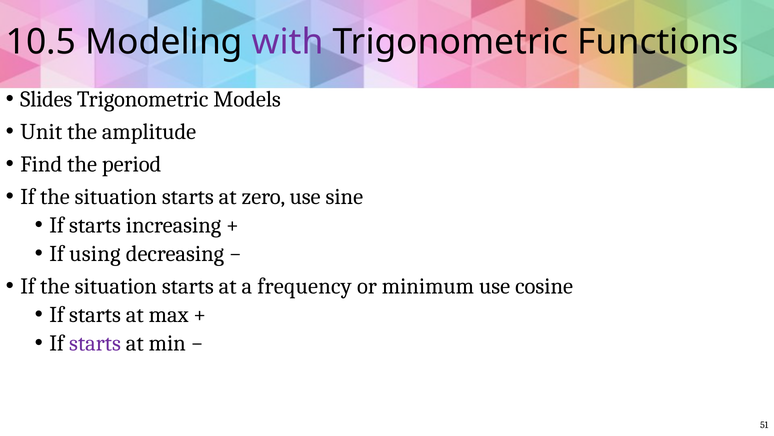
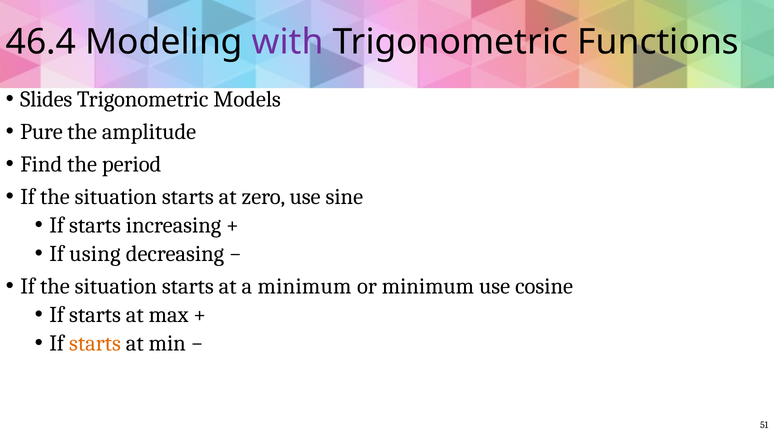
10.5: 10.5 -> 46.4
Unit: Unit -> Pure
a frequency: frequency -> minimum
starts at (95, 343) colour: purple -> orange
